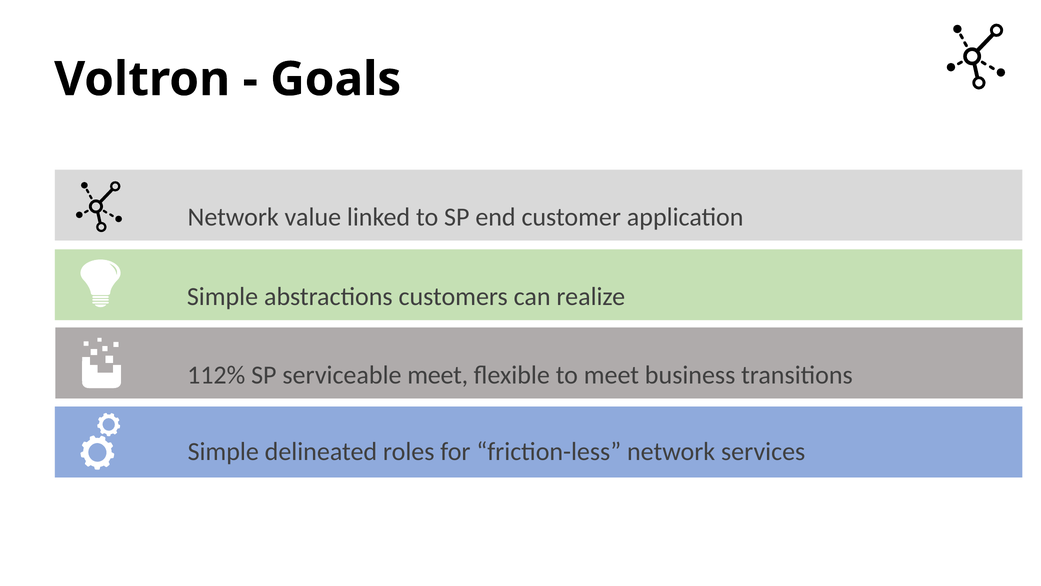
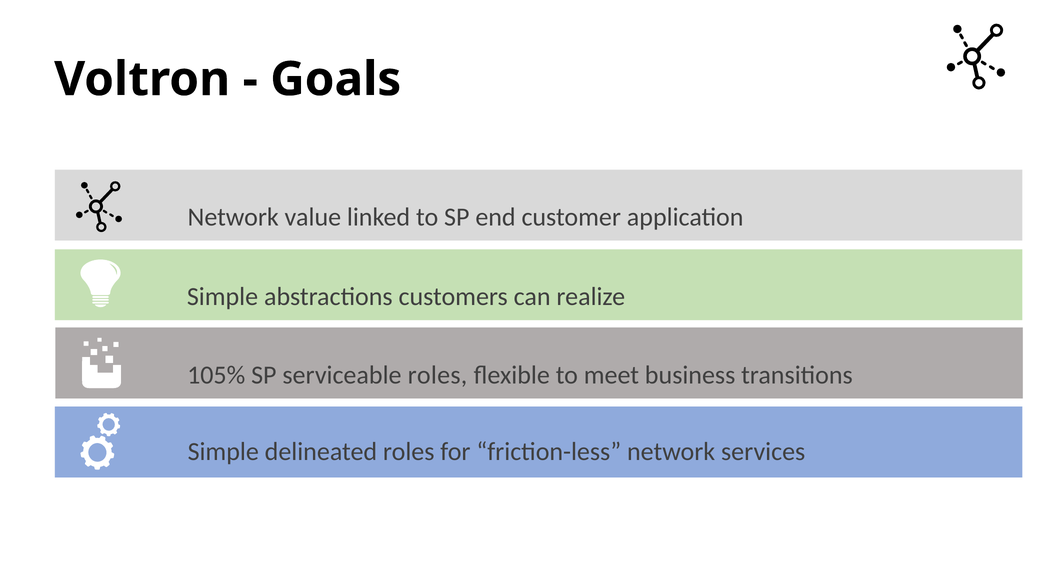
112%: 112% -> 105%
serviceable meet: meet -> roles
